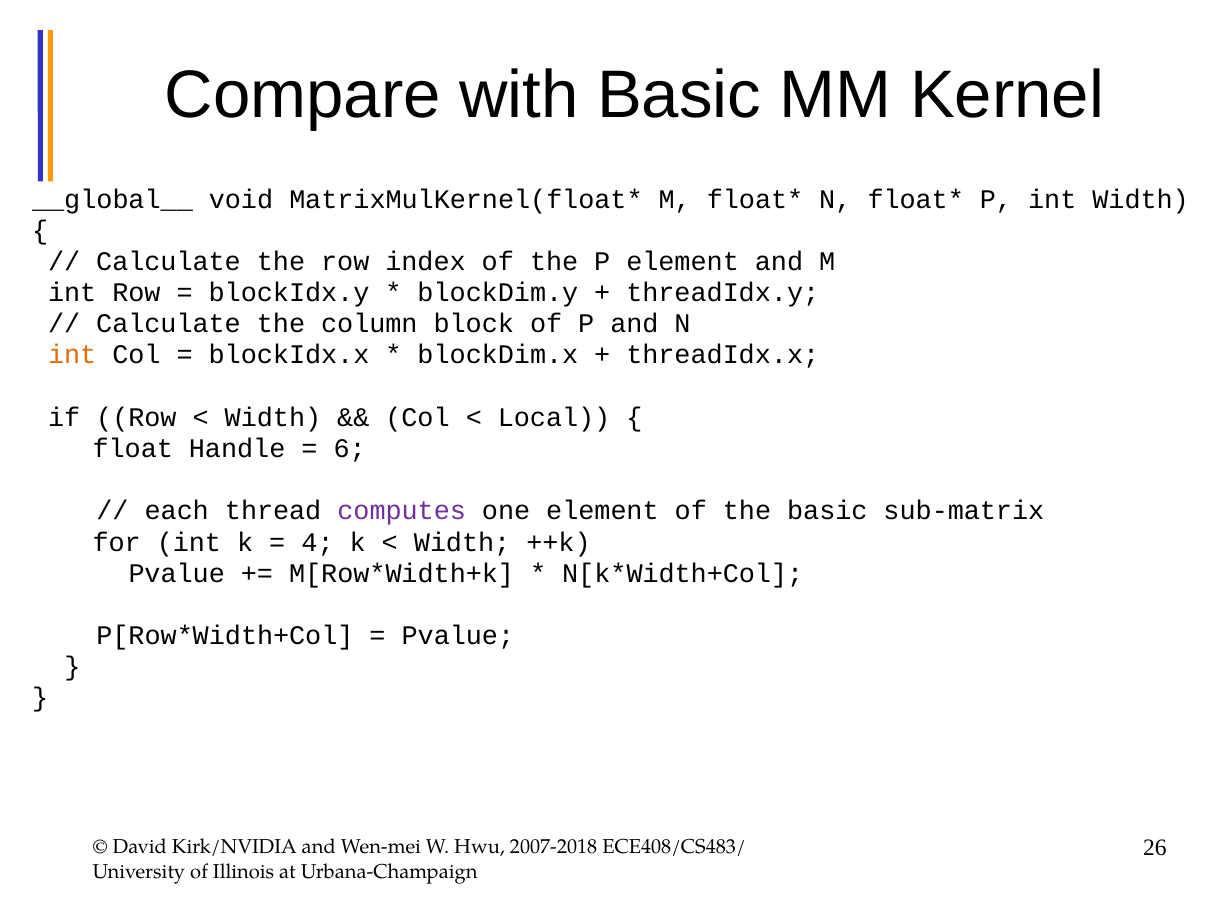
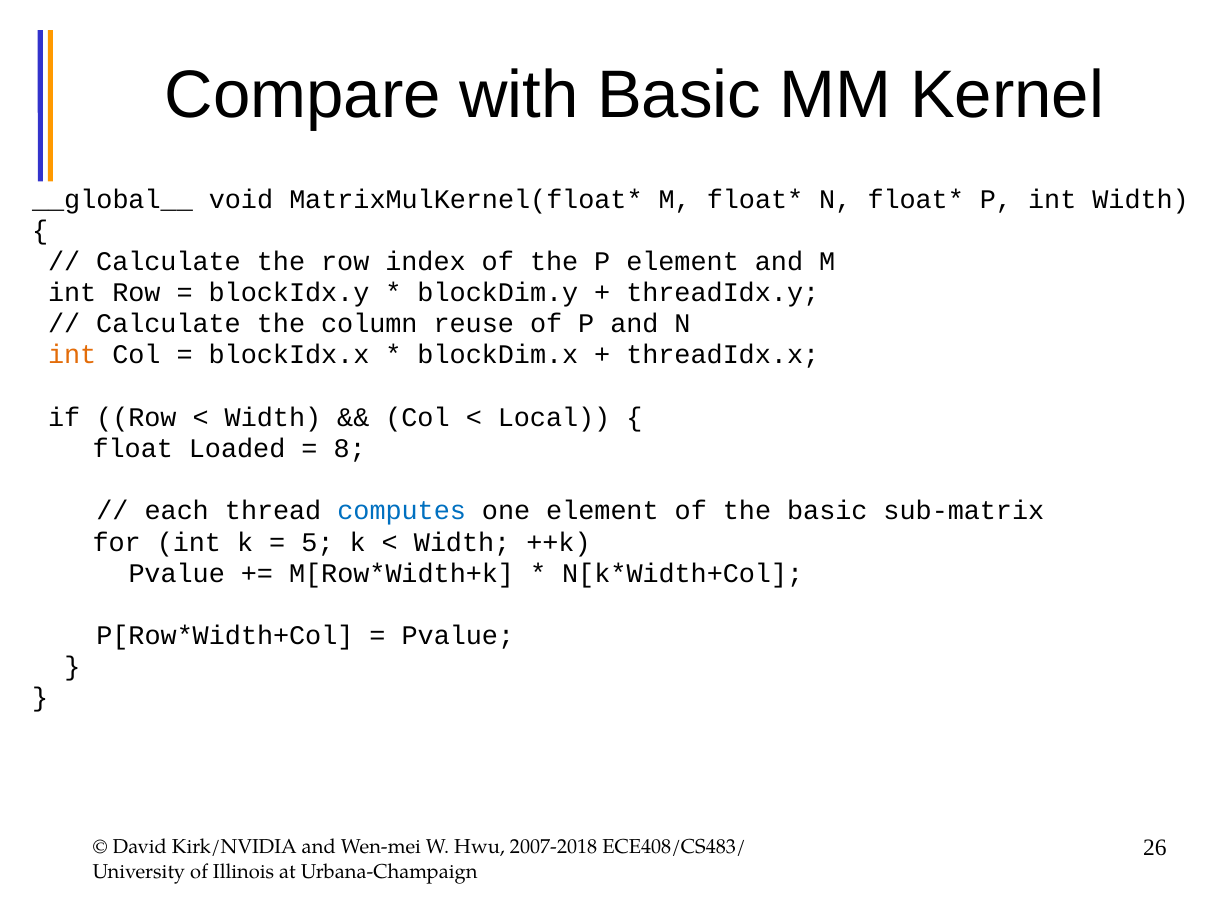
block: block -> reuse
Handle: Handle -> Loaded
6: 6 -> 8
computes colour: purple -> blue
4: 4 -> 5
